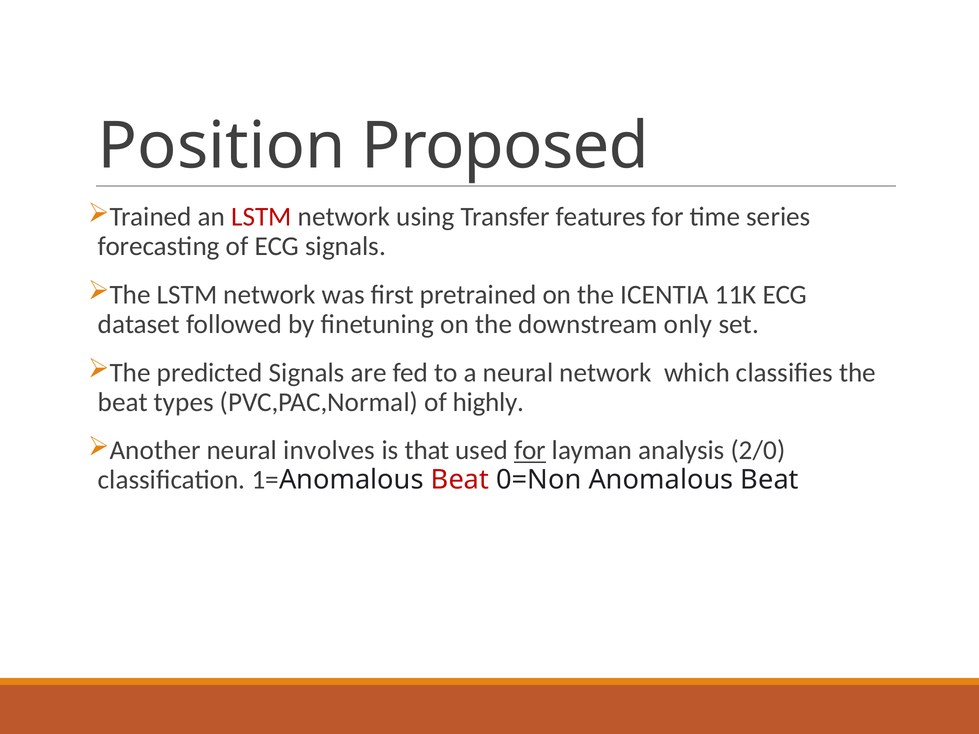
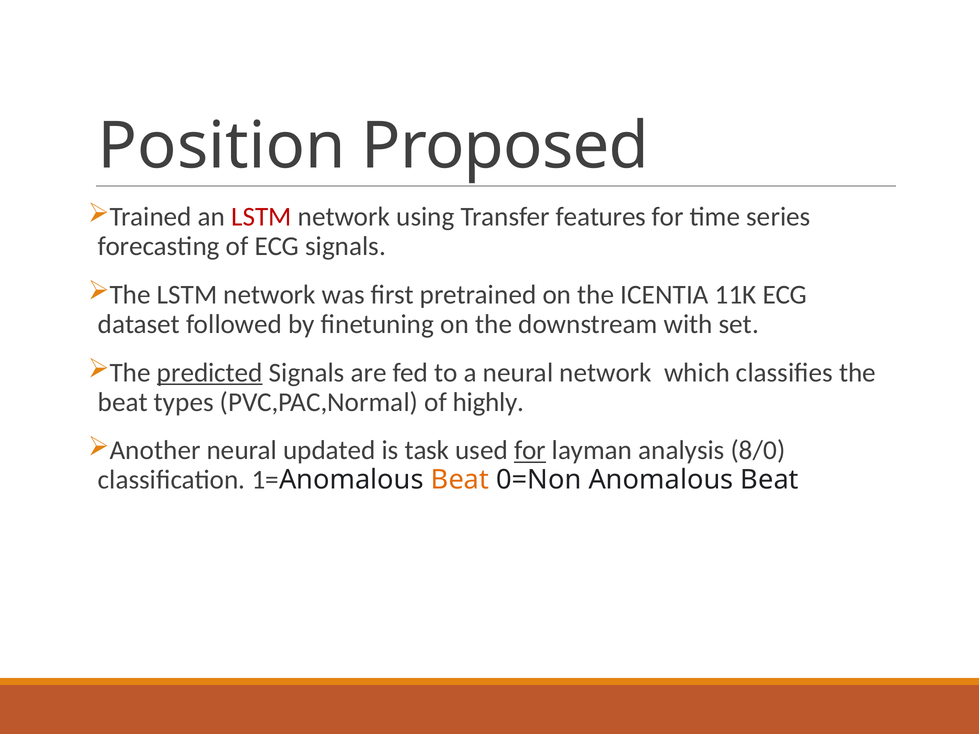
only: only -> with
predicted underline: none -> present
involves: involves -> updated
that: that -> task
2/0: 2/0 -> 8/0
Beat at (460, 480) colour: red -> orange
